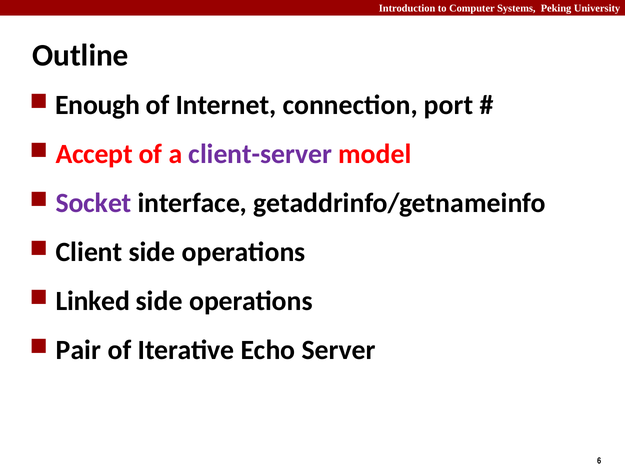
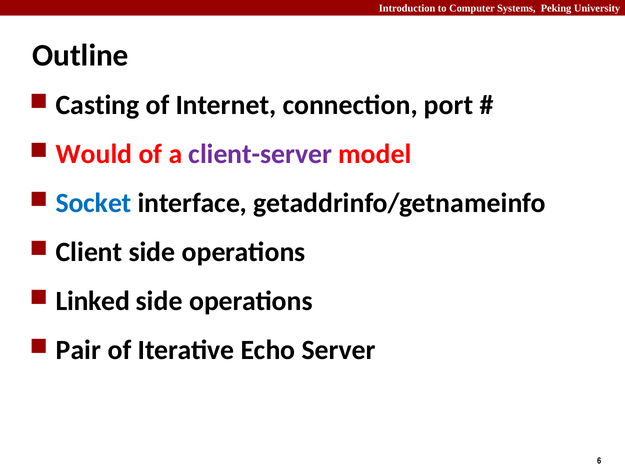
Enough: Enough -> Casting
Accept: Accept -> Would
Socket colour: purple -> blue
